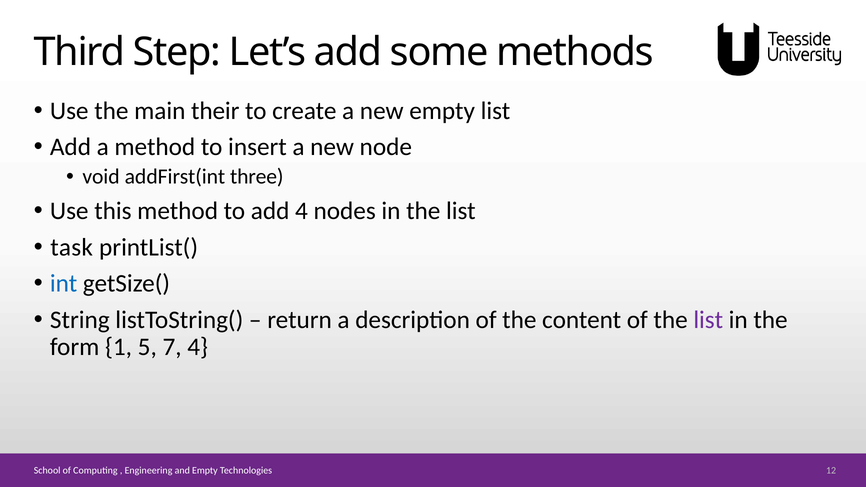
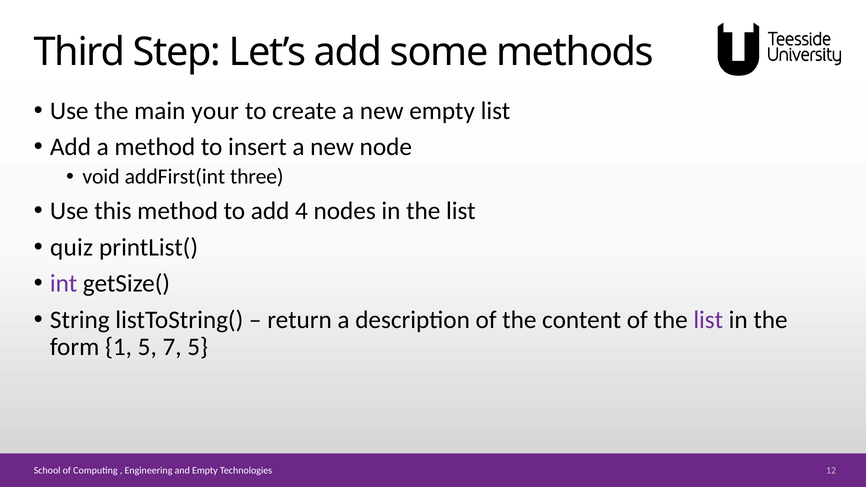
their: their -> your
task: task -> quiz
int colour: blue -> purple
7 4: 4 -> 5
